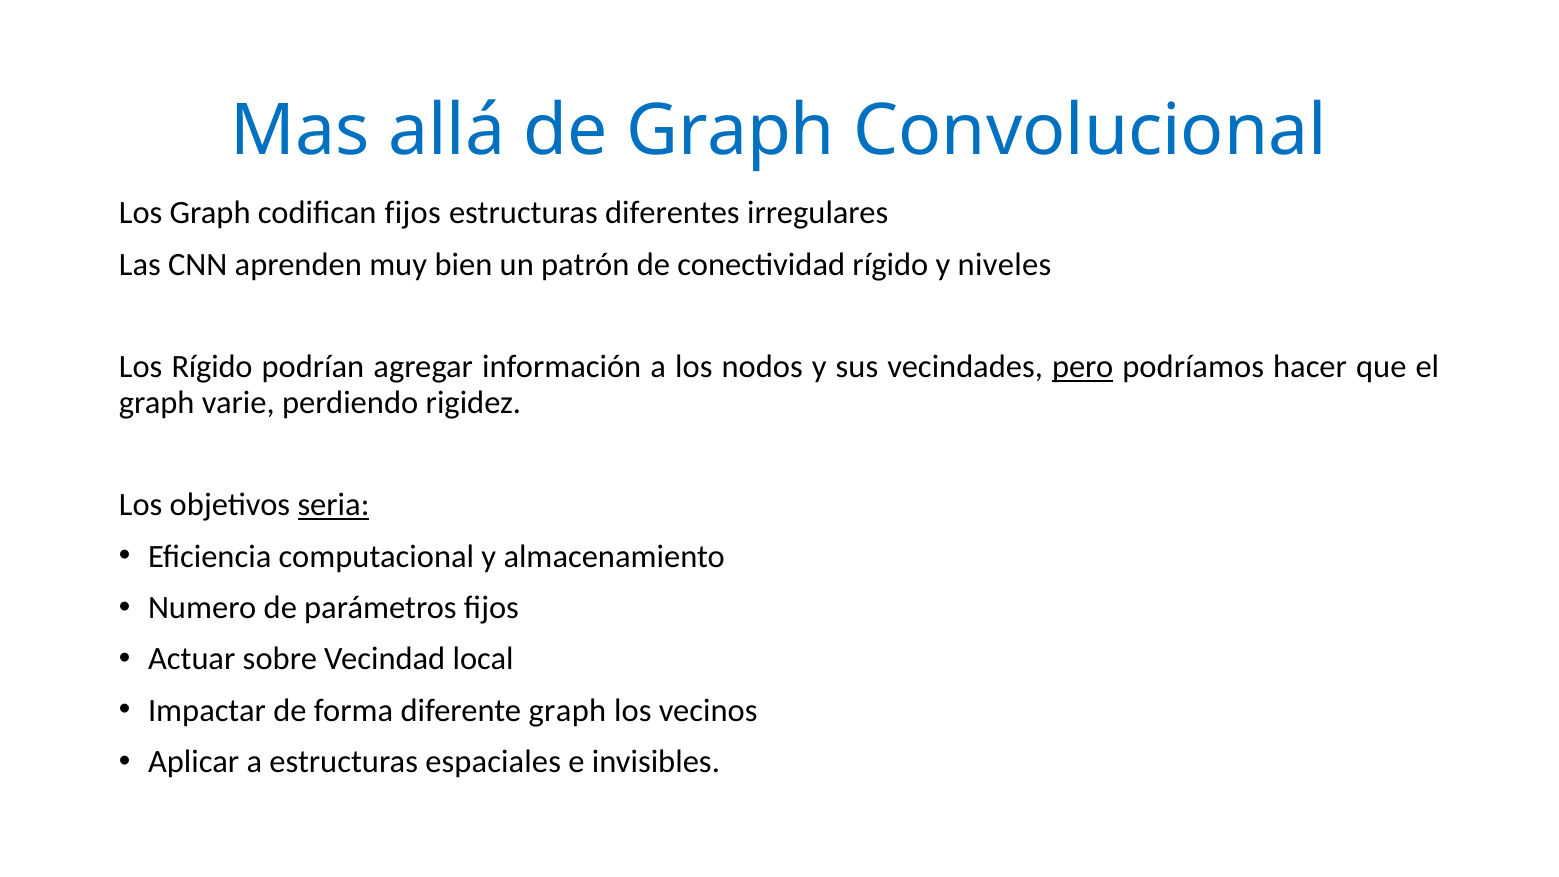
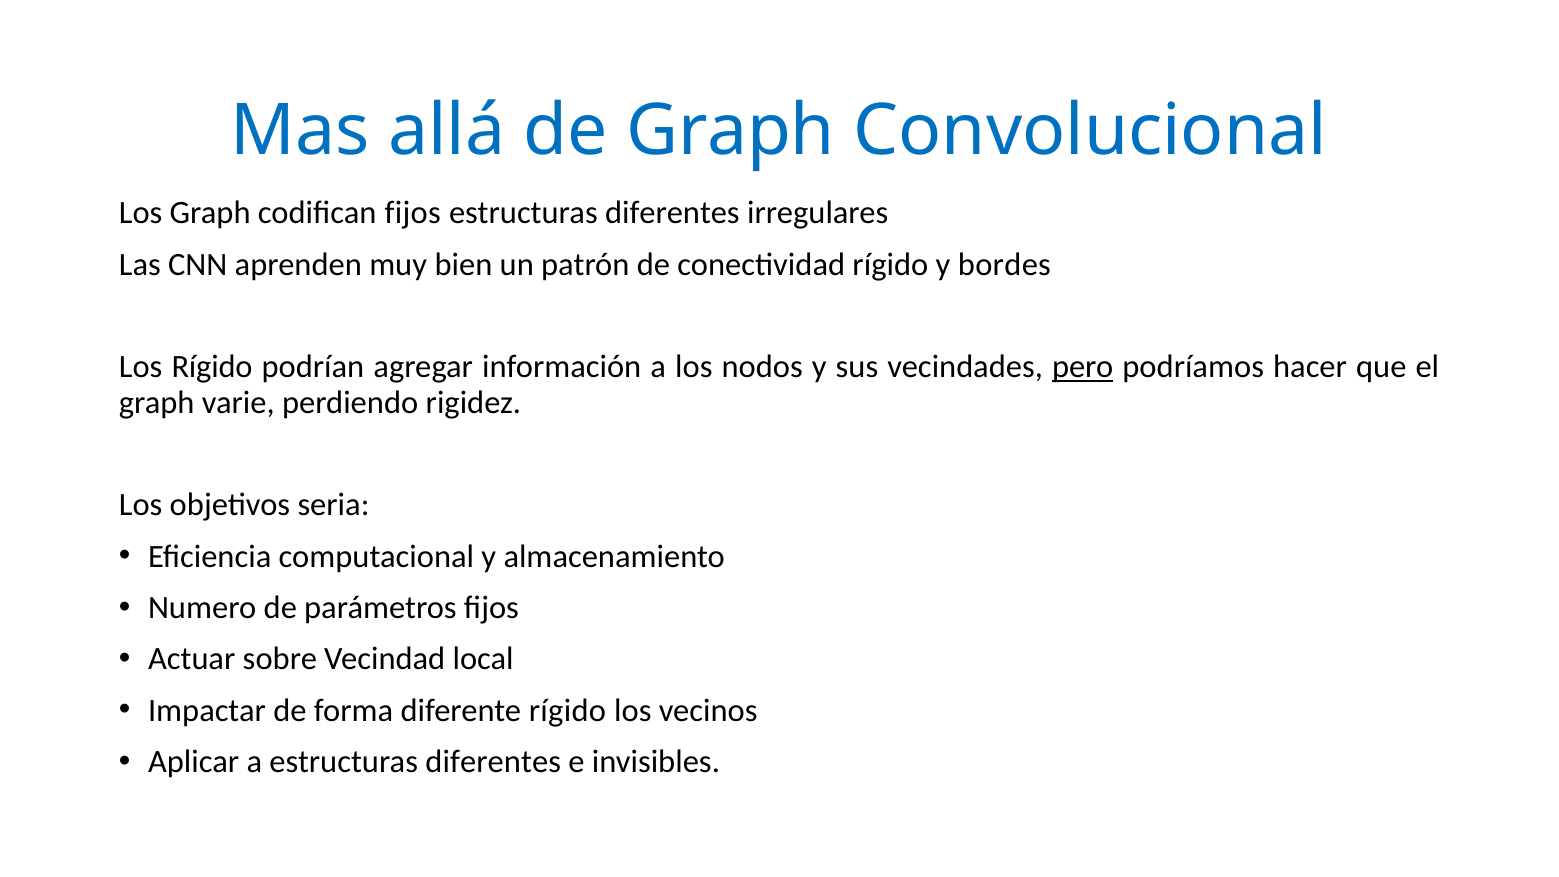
niveles: niveles -> bordes
seria underline: present -> none
diferente graph: graph -> rígido
a estructuras espaciales: espaciales -> diferentes
